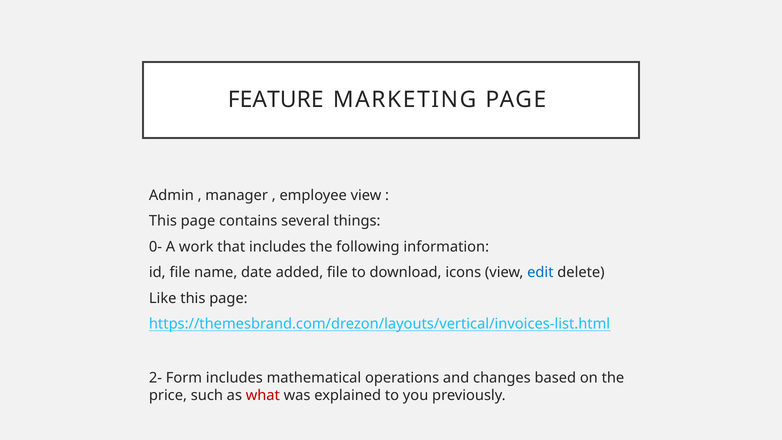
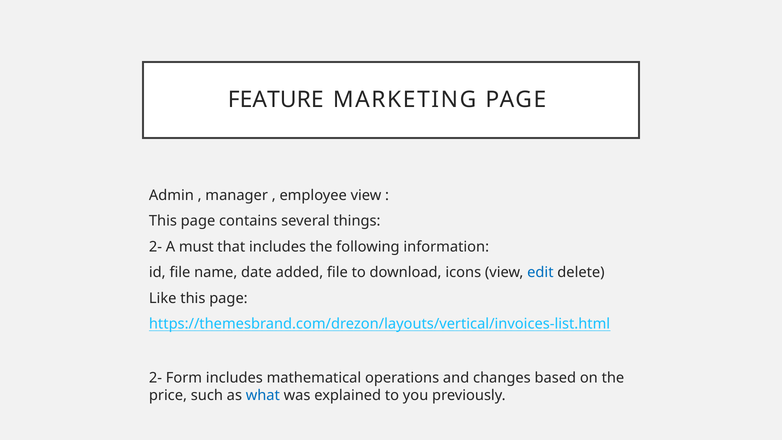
0- at (156, 247): 0- -> 2-
work: work -> must
what colour: red -> blue
